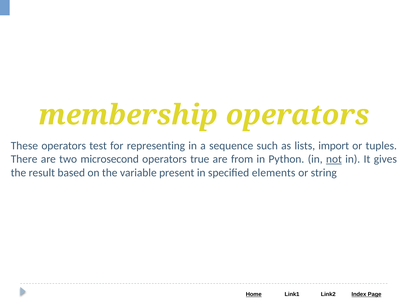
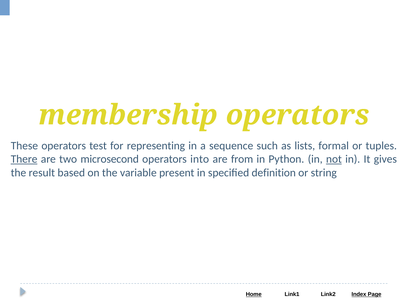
import: import -> formal
There underline: none -> present
true: true -> into
elements: elements -> definition
